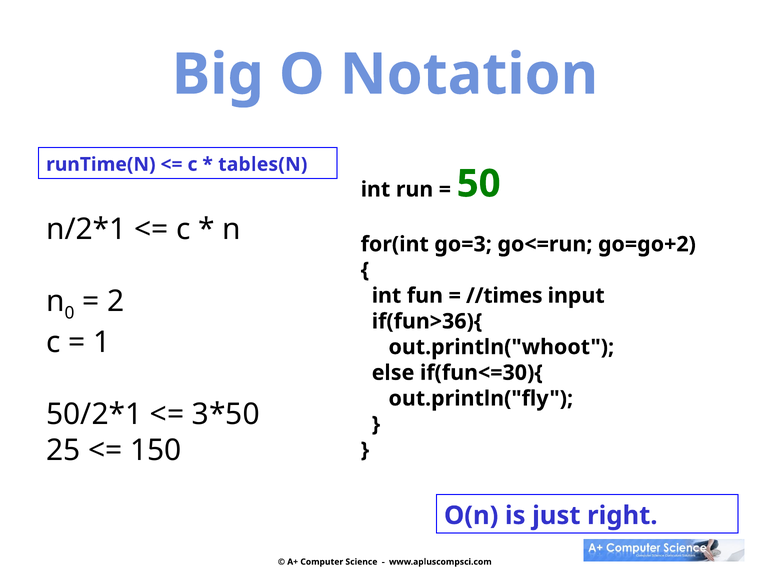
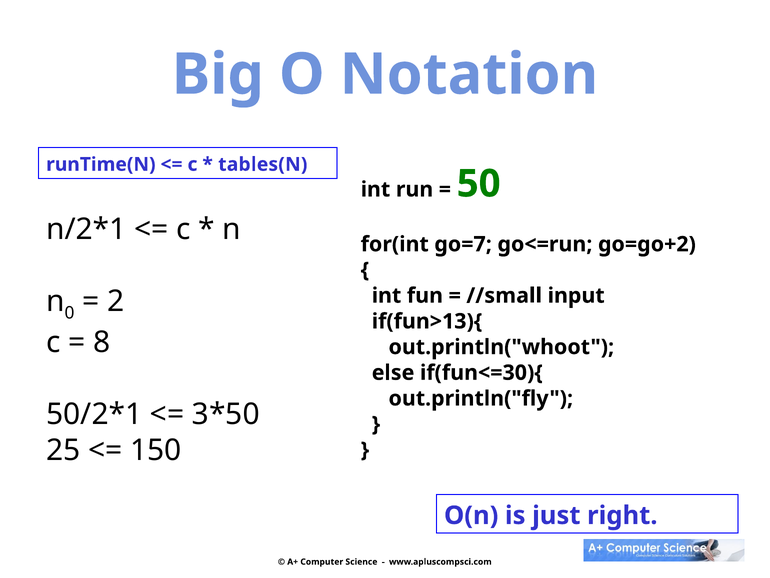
go=3: go=3 -> go=7
//times: //times -> //small
if(fun>36){: if(fun>36){ -> if(fun>13){
1: 1 -> 8
